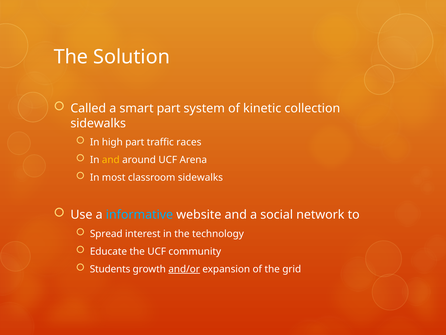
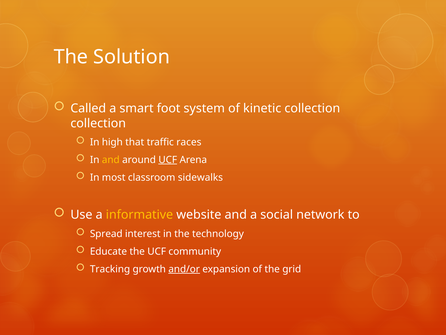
smart part: part -> foot
sidewalks at (98, 123): sidewalks -> collection
high part: part -> that
UCF at (168, 160) underline: none -> present
informative colour: light blue -> yellow
Students: Students -> Tracking
